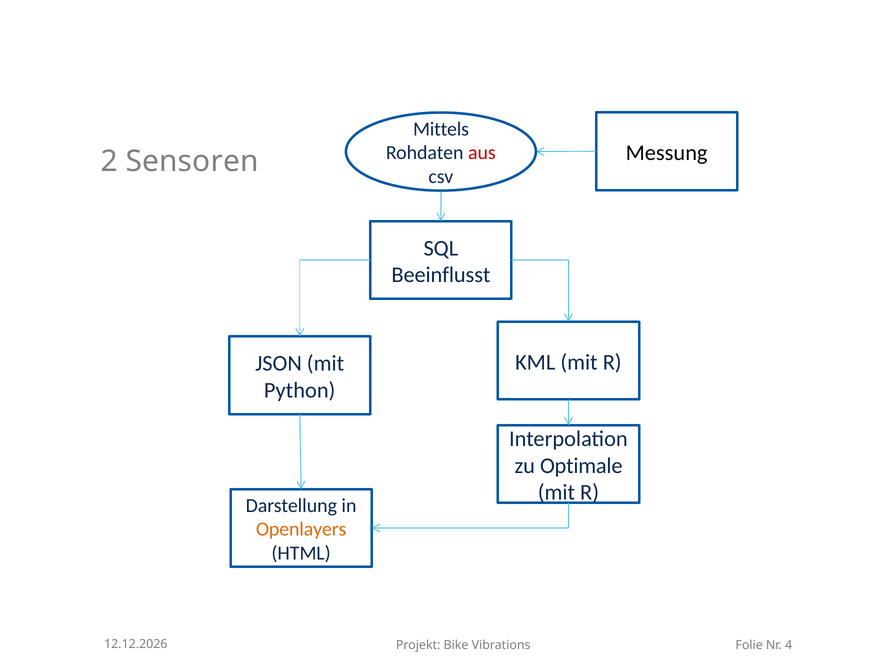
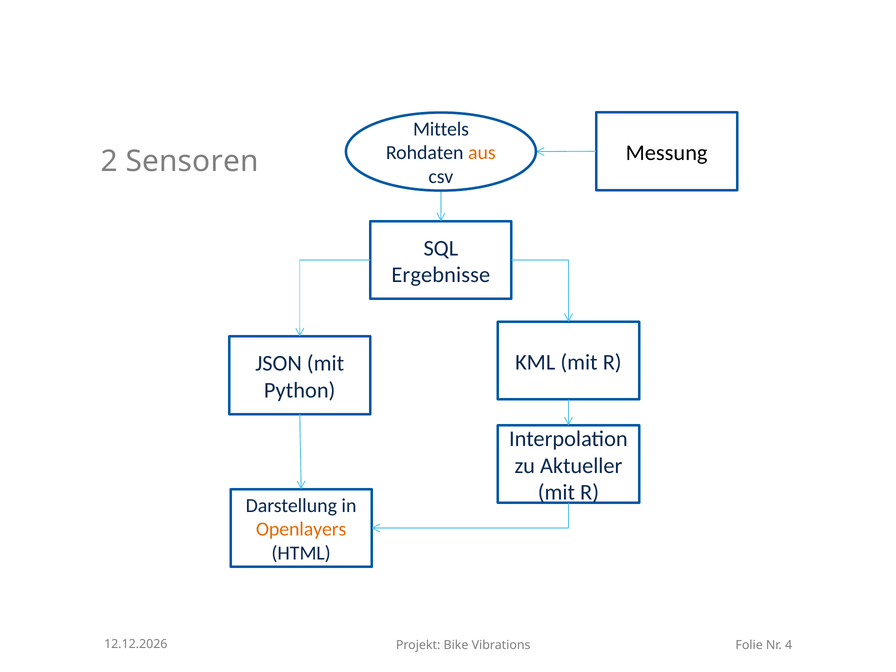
aus colour: red -> orange
Beeinflusst: Beeinflusst -> Ergebnisse
Optimale: Optimale -> Aktueller
